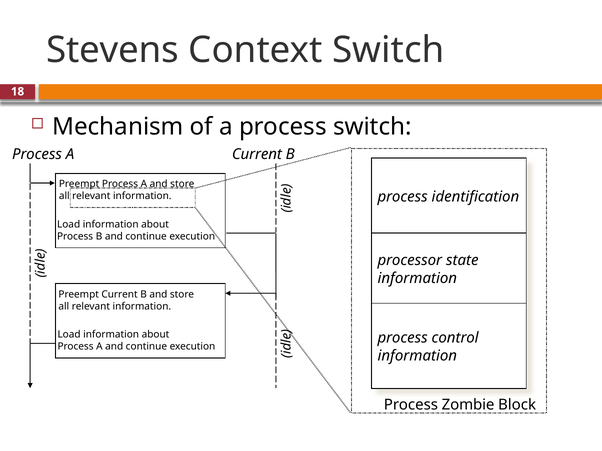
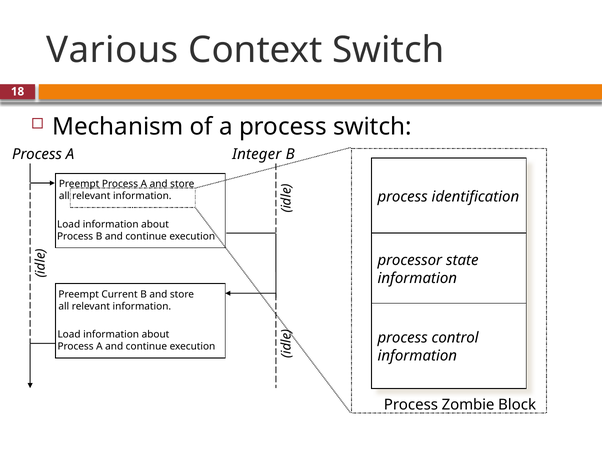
Stevens: Stevens -> Various
A Current: Current -> Integer
